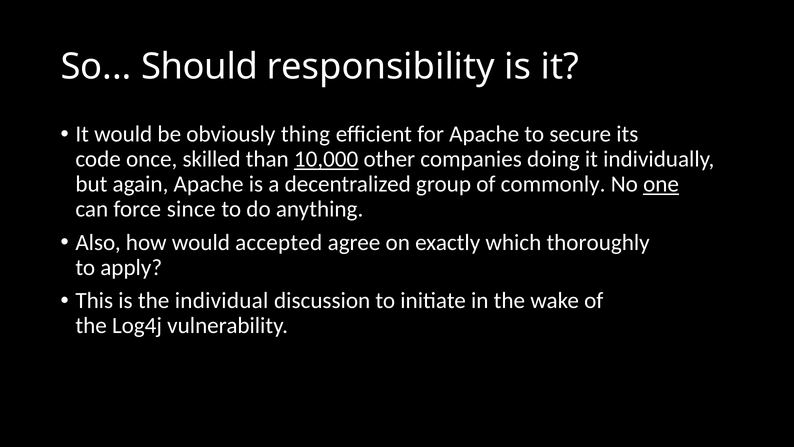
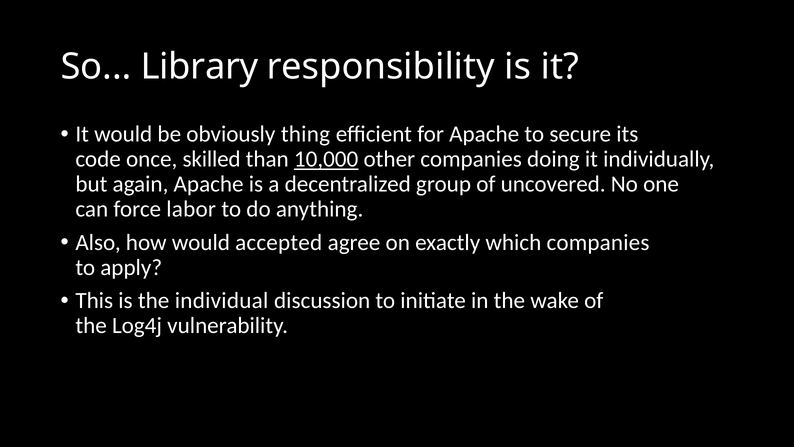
Should: Should -> Library
commonly: commonly -> uncovered
one underline: present -> none
since: since -> labor
which thoroughly: thoroughly -> companies
